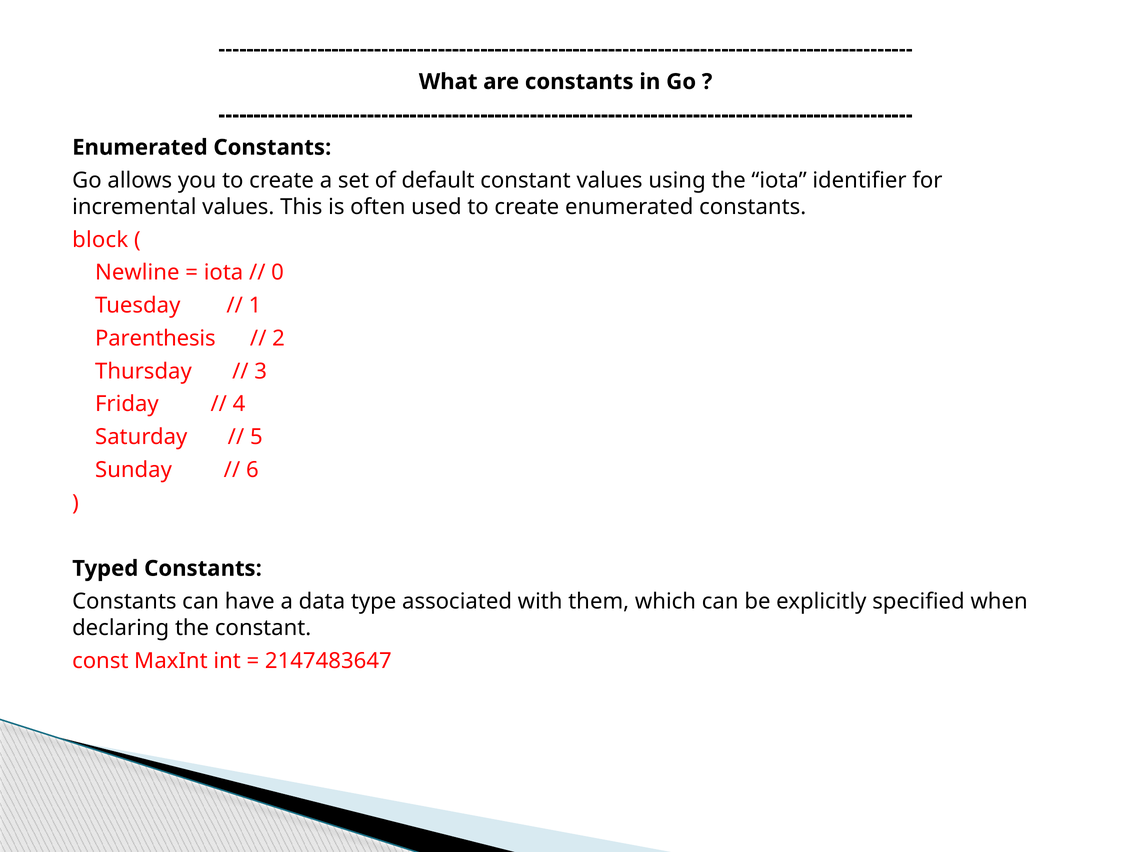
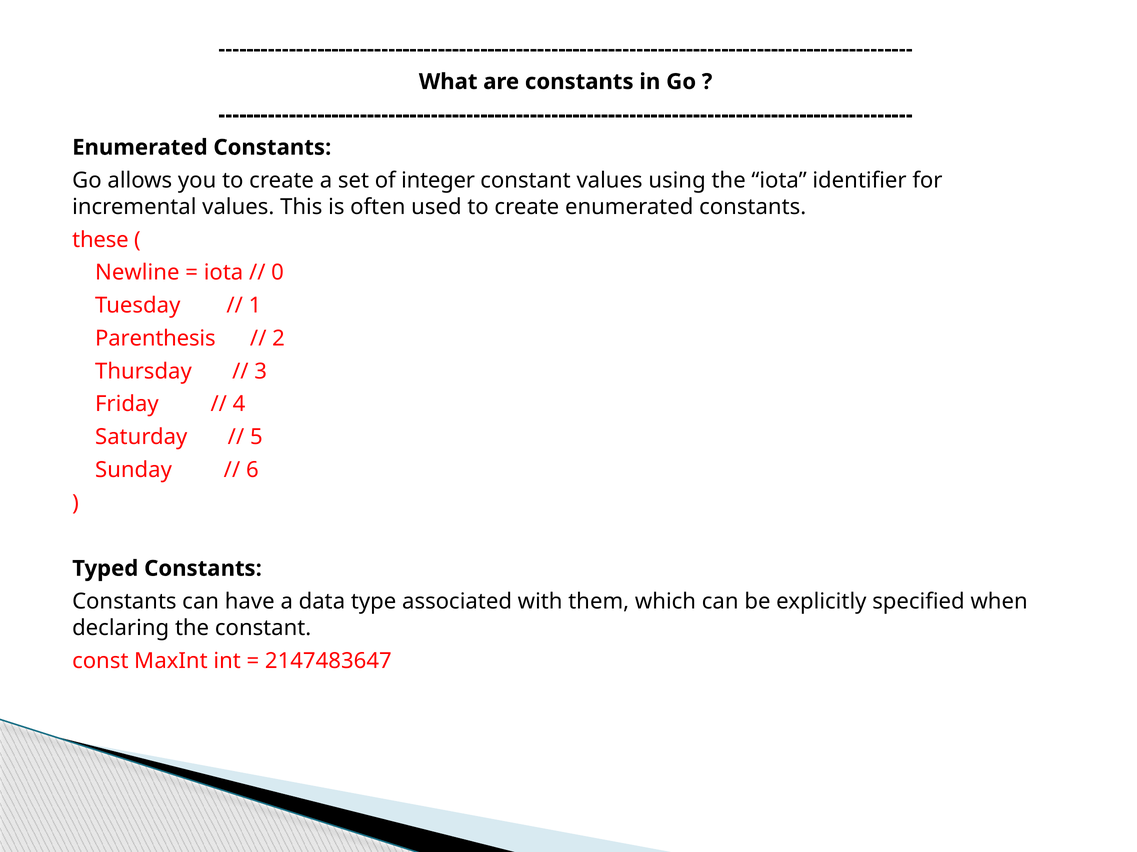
default: default -> integer
block: block -> these
